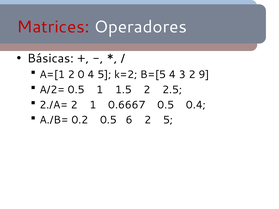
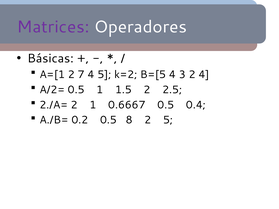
Matrices colour: red -> purple
0: 0 -> 7
2 9: 9 -> 4
6: 6 -> 8
